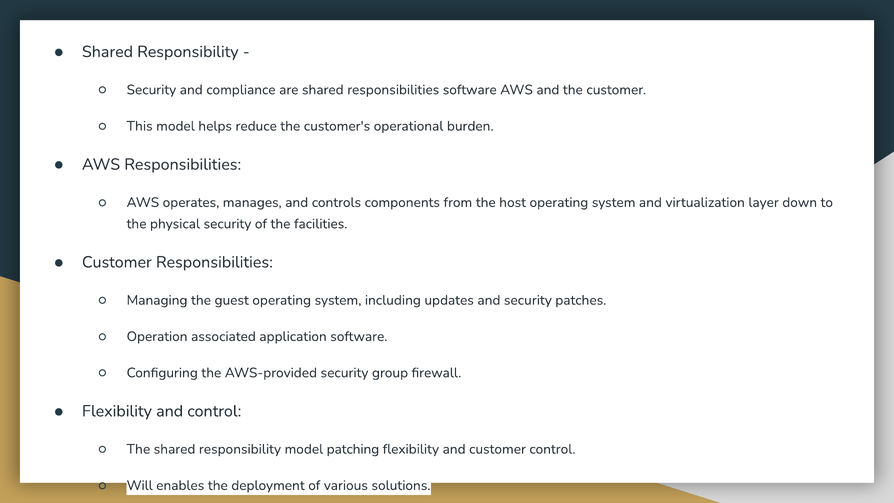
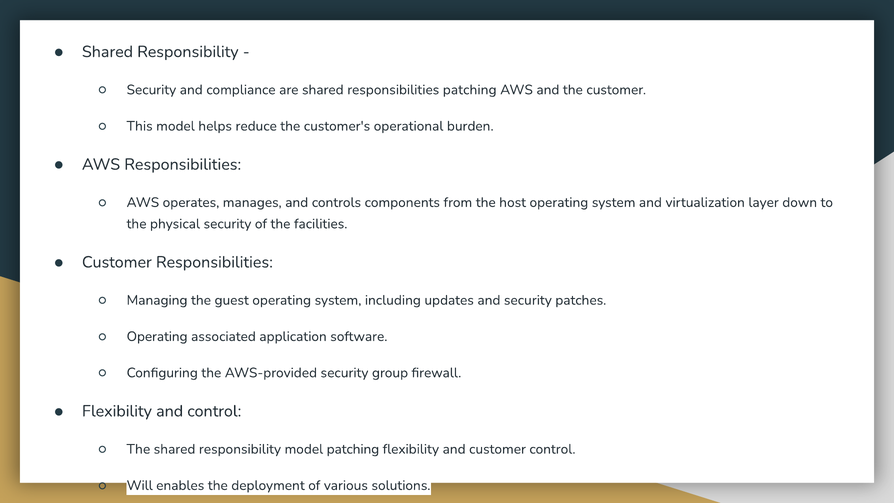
responsibilities software: software -> patching
Operation at (157, 336): Operation -> Operating
